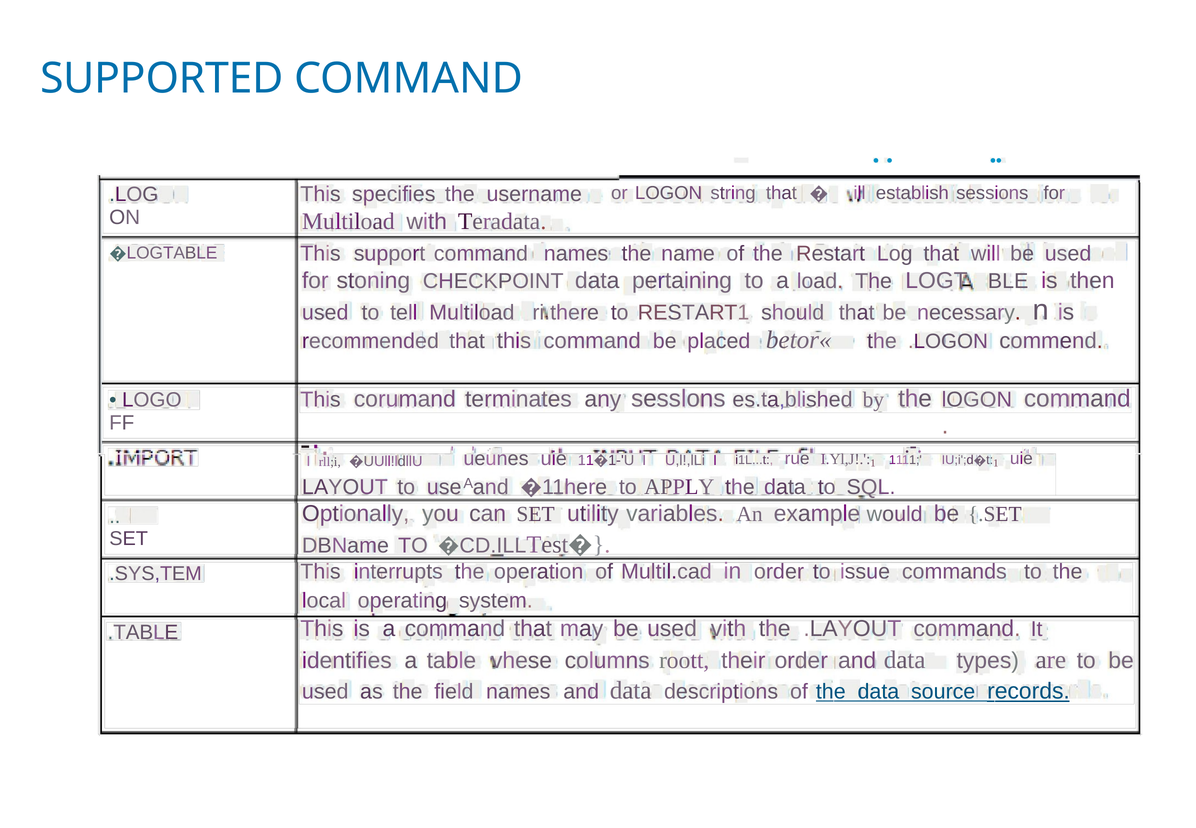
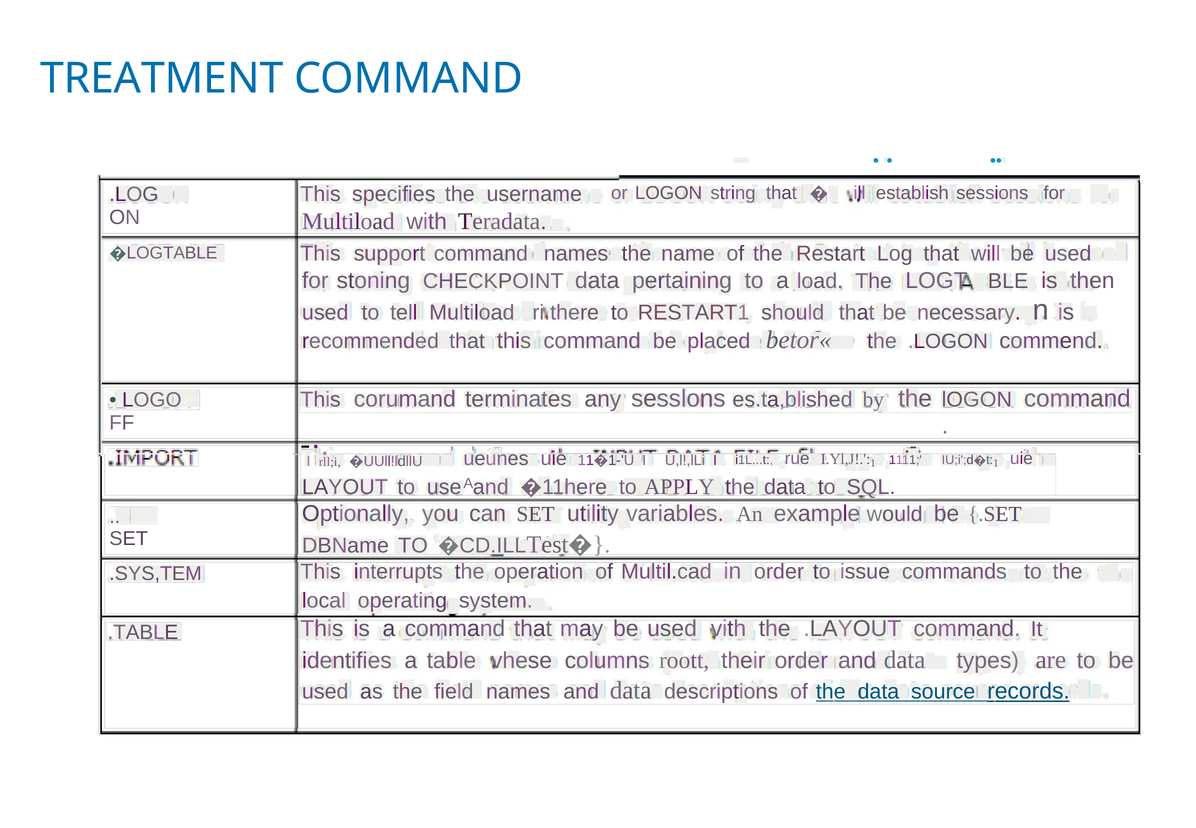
SUPPORTED: SUPPORTED -> TREATMENT
